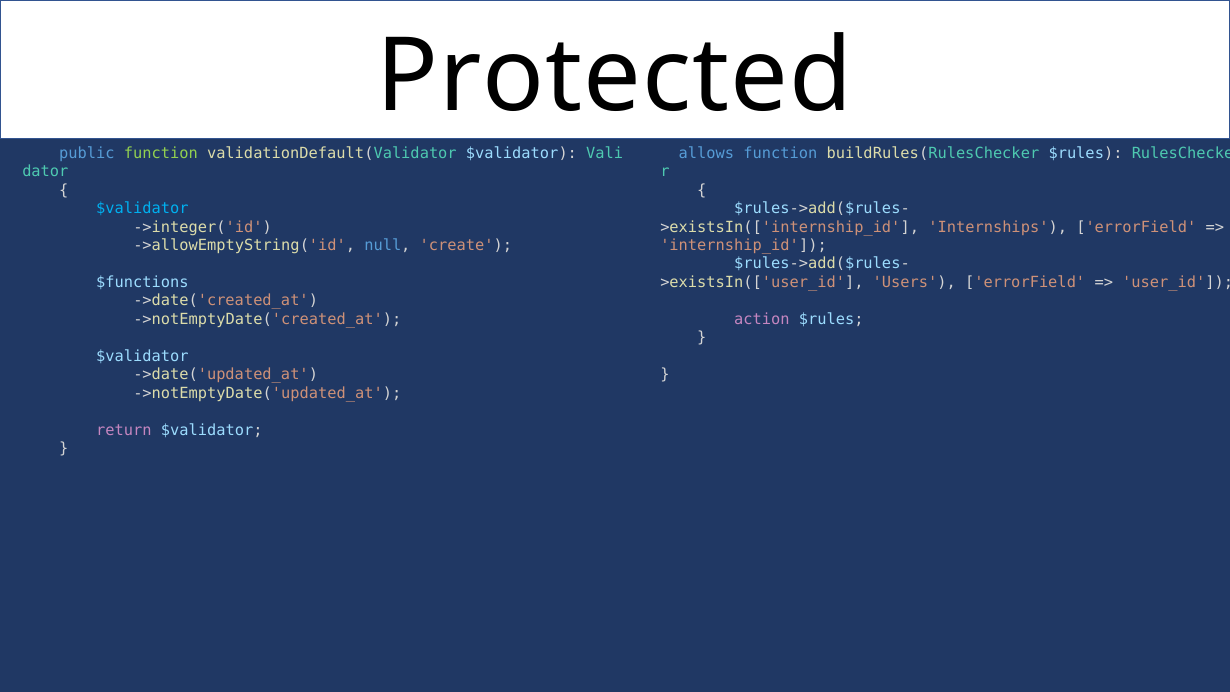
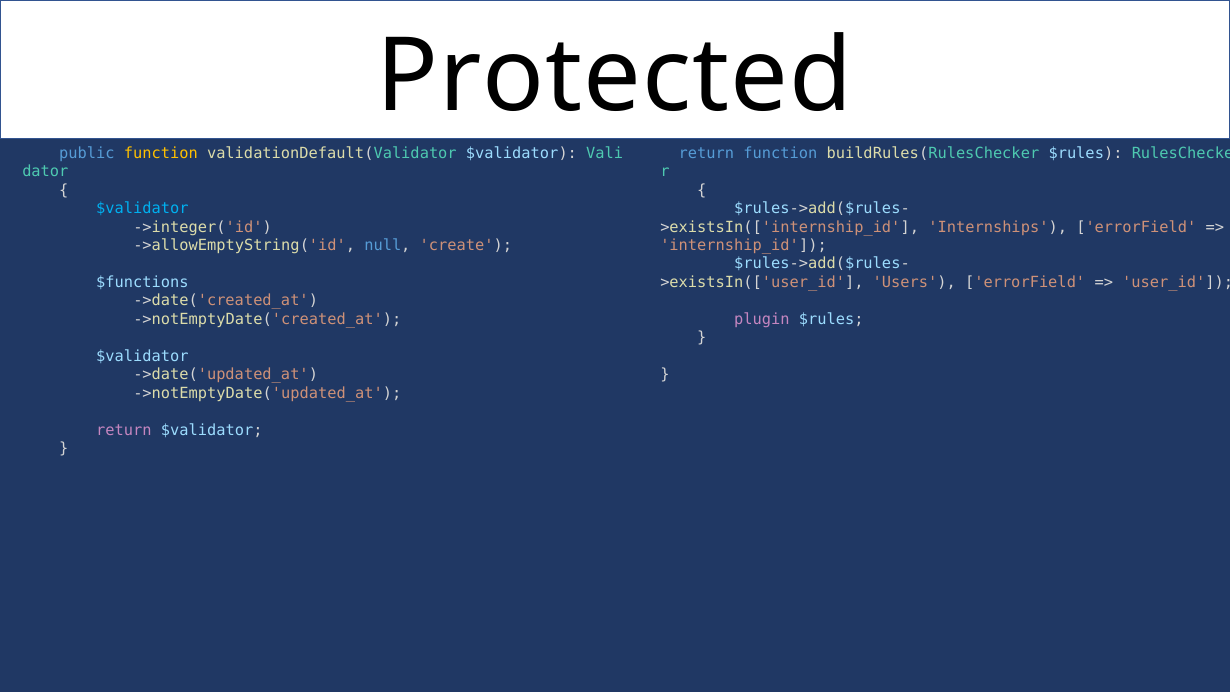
function at (161, 153) colour: light green -> yellow
allows at (706, 153): allows -> return
action: action -> plugin
